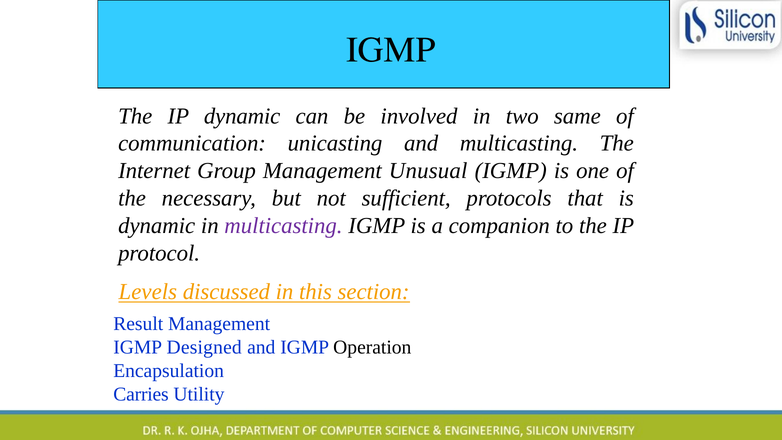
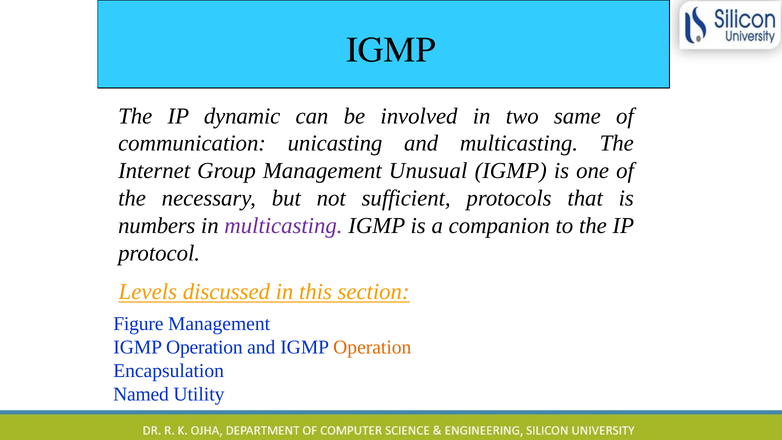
dynamic at (157, 226): dynamic -> numbers
Result: Result -> Figure
Designed at (204, 347): Designed -> Operation
Operation at (372, 347) colour: black -> orange
Carries: Carries -> Named
